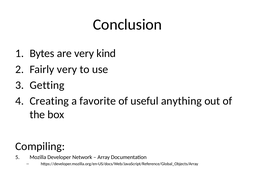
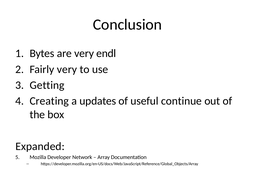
kind: kind -> endl
favorite: favorite -> updates
anything: anything -> continue
Compiling: Compiling -> Expanded
